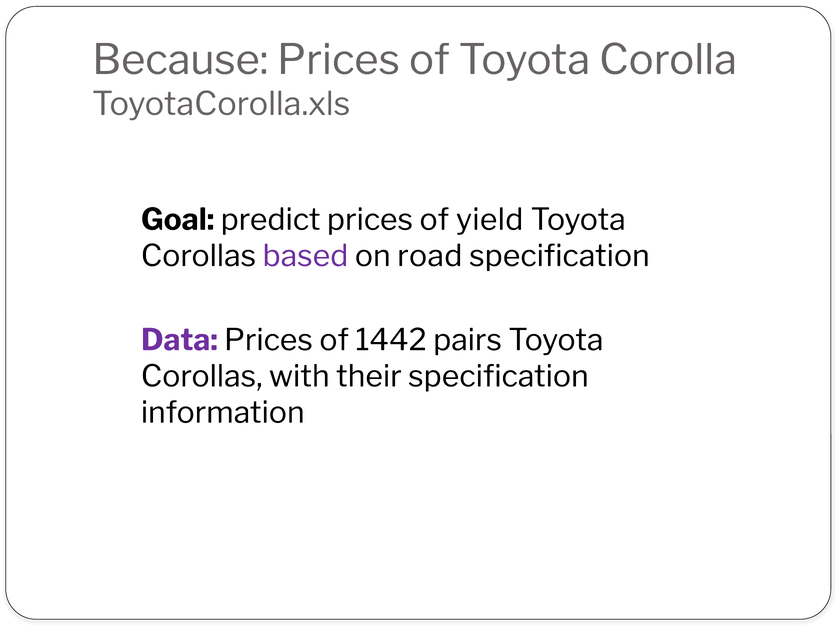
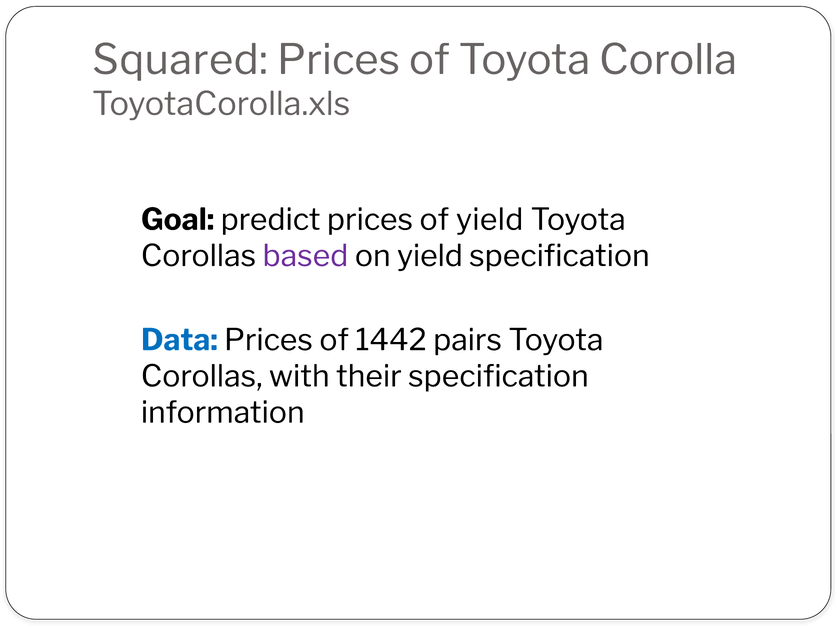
Because: Because -> Squared
on road: road -> yield
Data colour: purple -> blue
